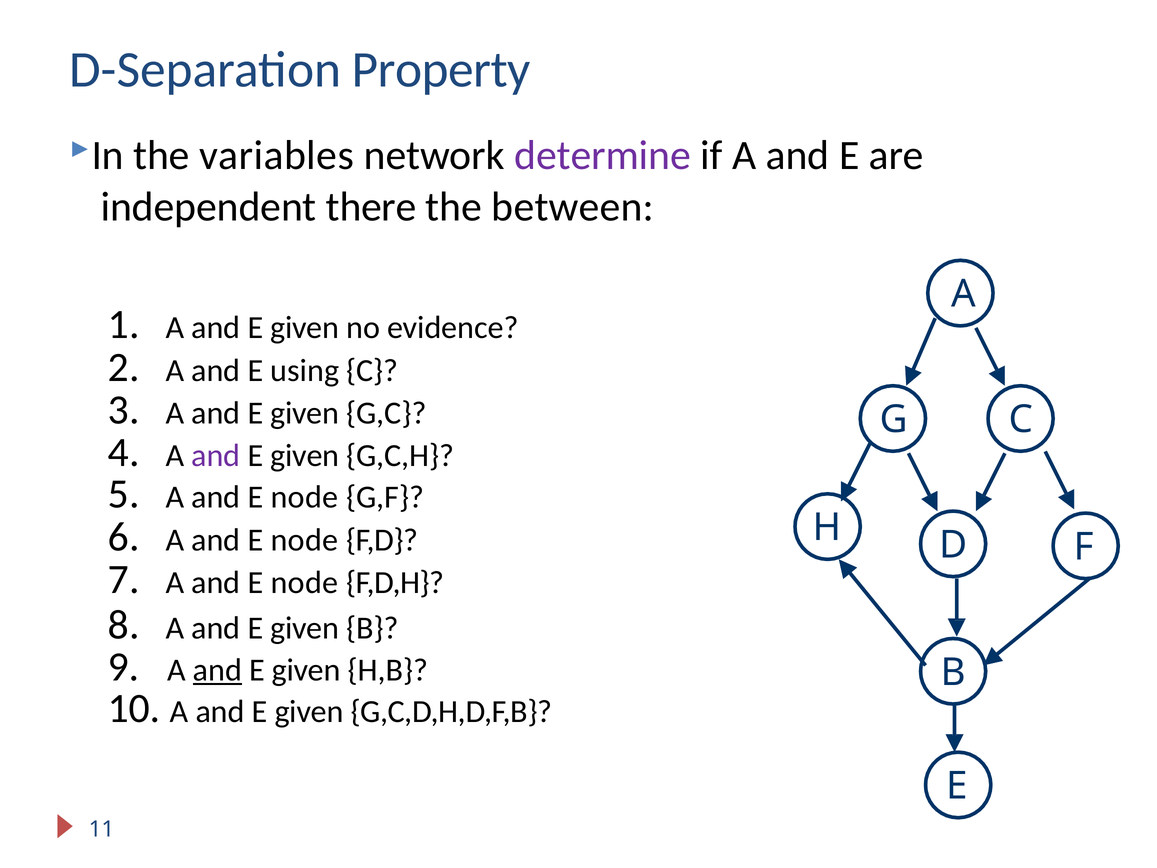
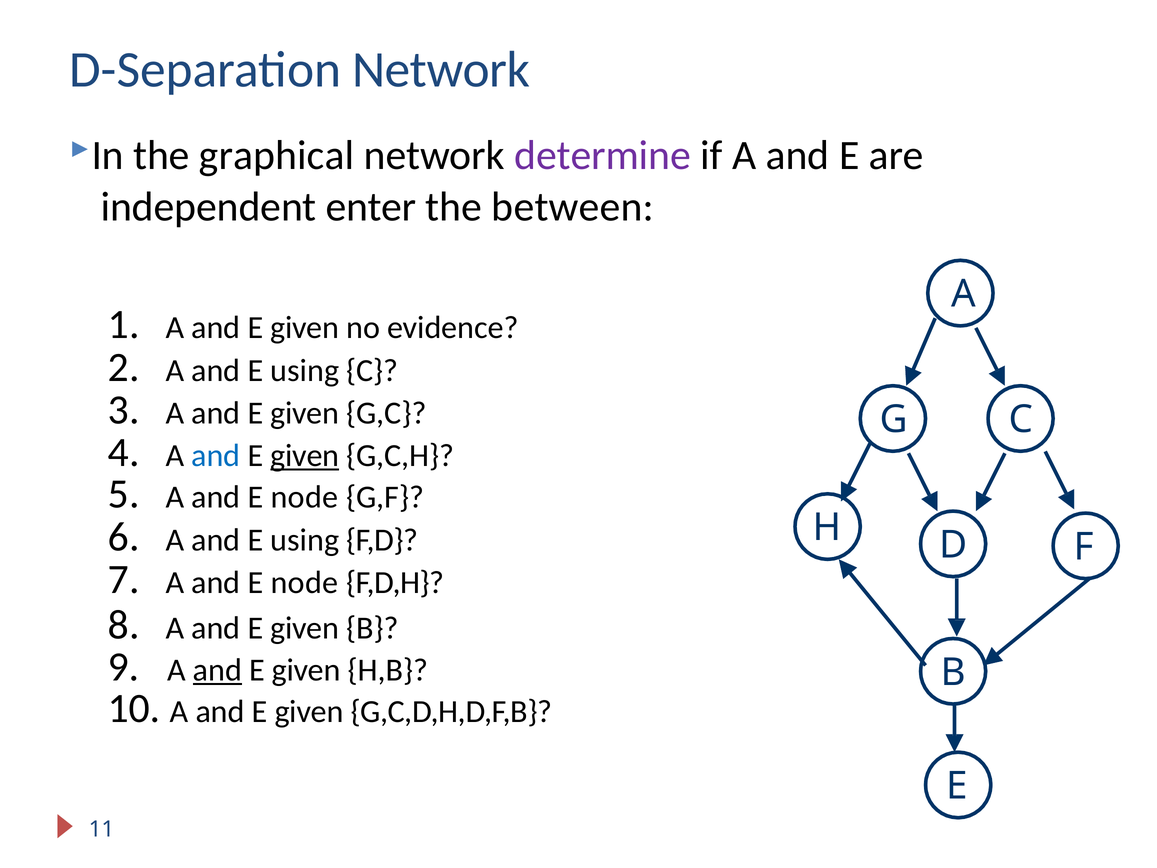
D-Separation Property: Property -> Network
variables: variables -> graphical
there: there -> enter
and at (216, 456) colour: purple -> blue
given at (305, 456) underline: none -> present
node at (305, 540): node -> using
